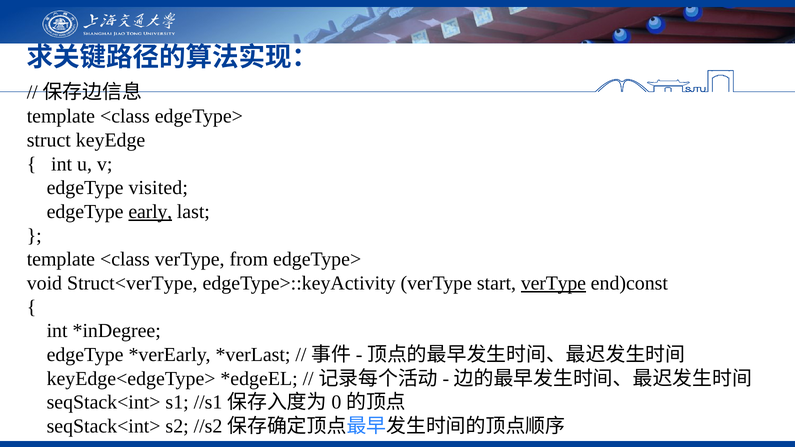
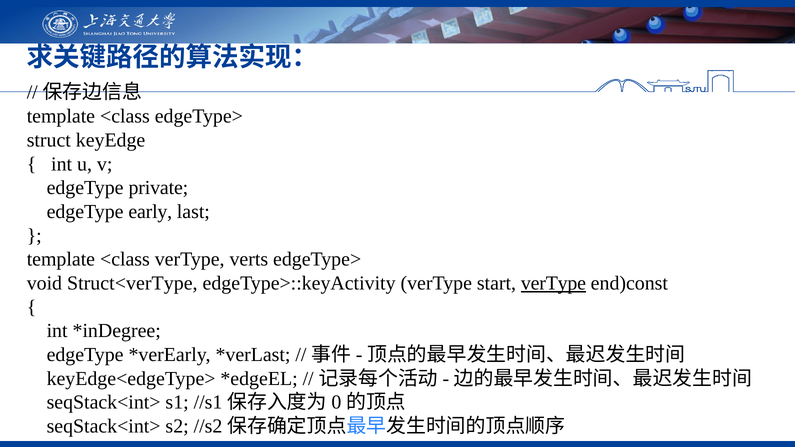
visited: visited -> private
early underline: present -> none
from: from -> verts
